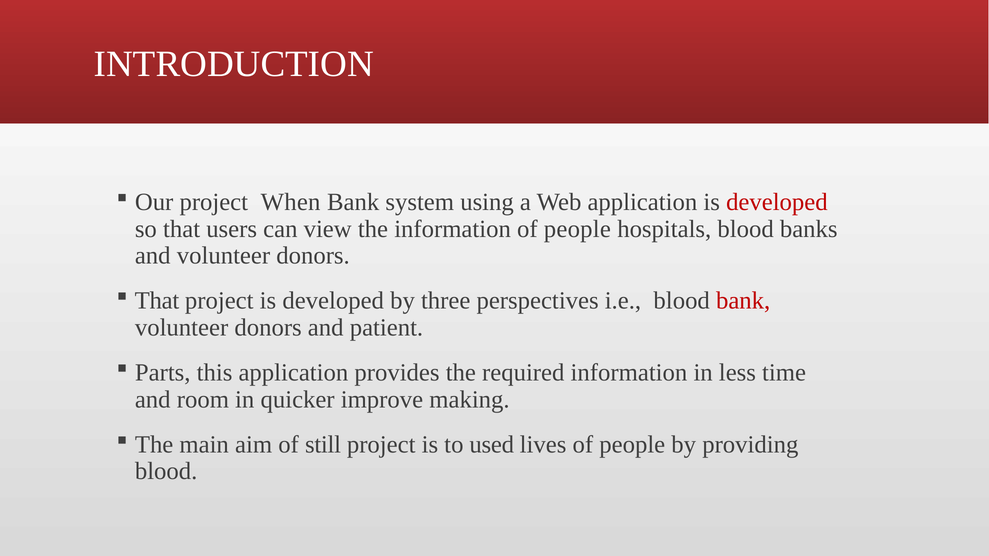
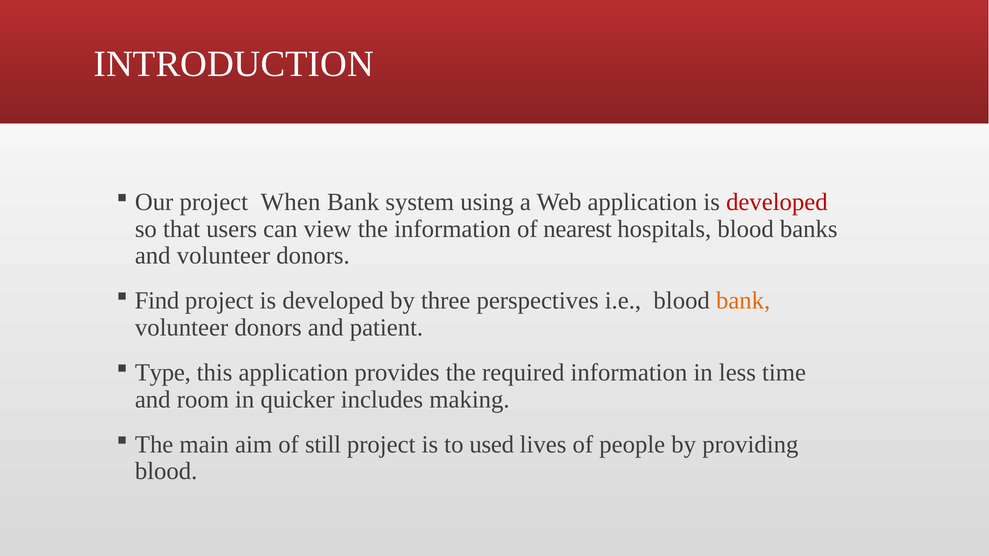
information of people: people -> nearest
That at (157, 301): That -> Find
bank at (743, 301) colour: red -> orange
Parts: Parts -> Type
improve: improve -> includes
